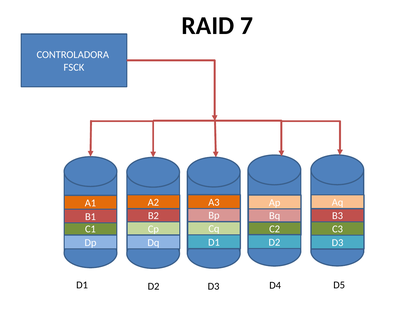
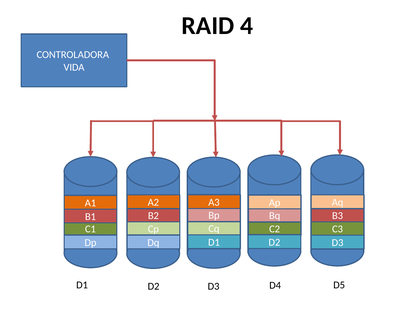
7: 7 -> 4
FSCK: FSCK -> VIDA
